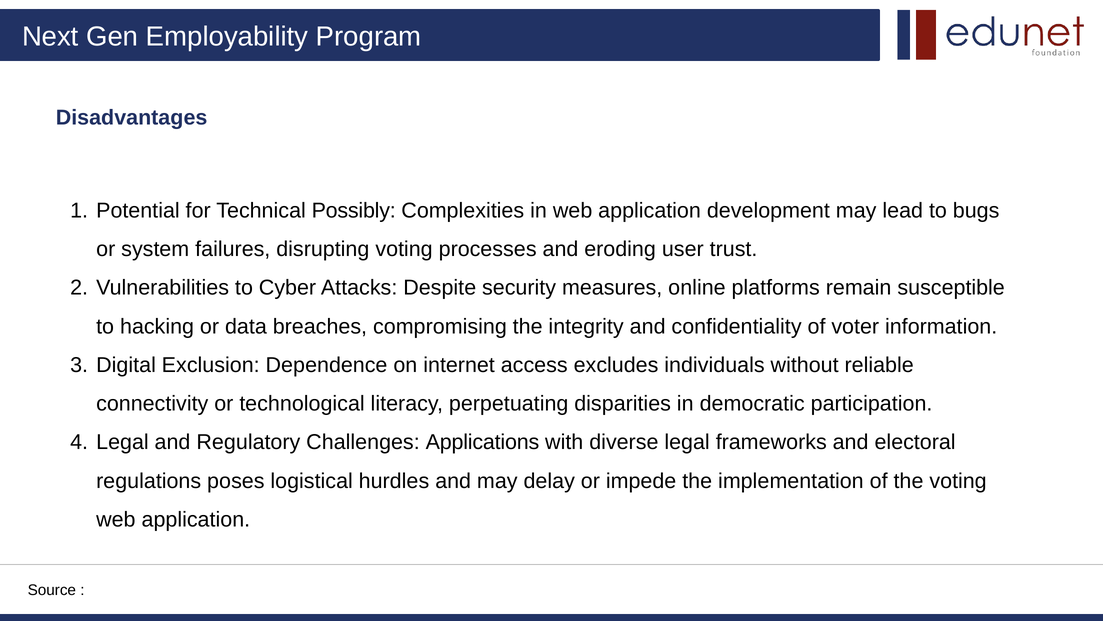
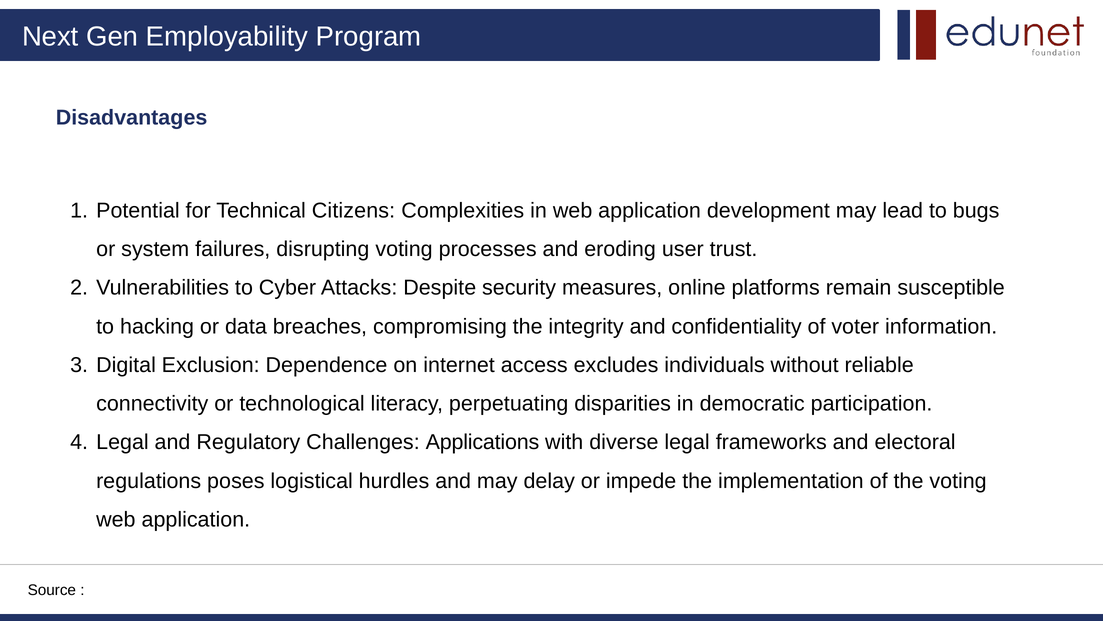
Possibly: Possibly -> Citizens
